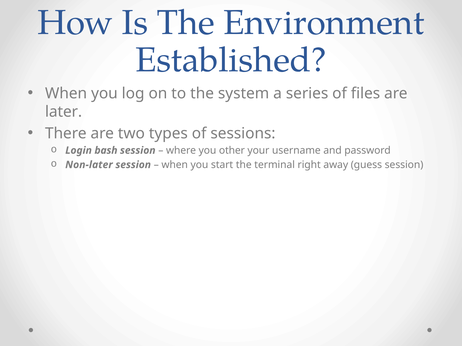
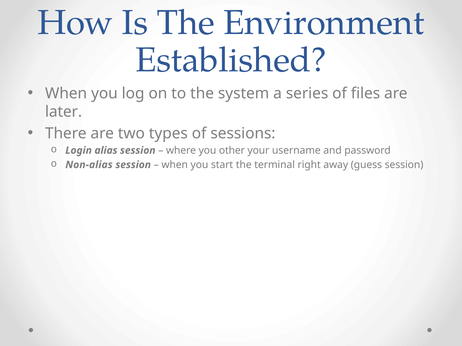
bash: bash -> alias
Non-later: Non-later -> Non-alias
